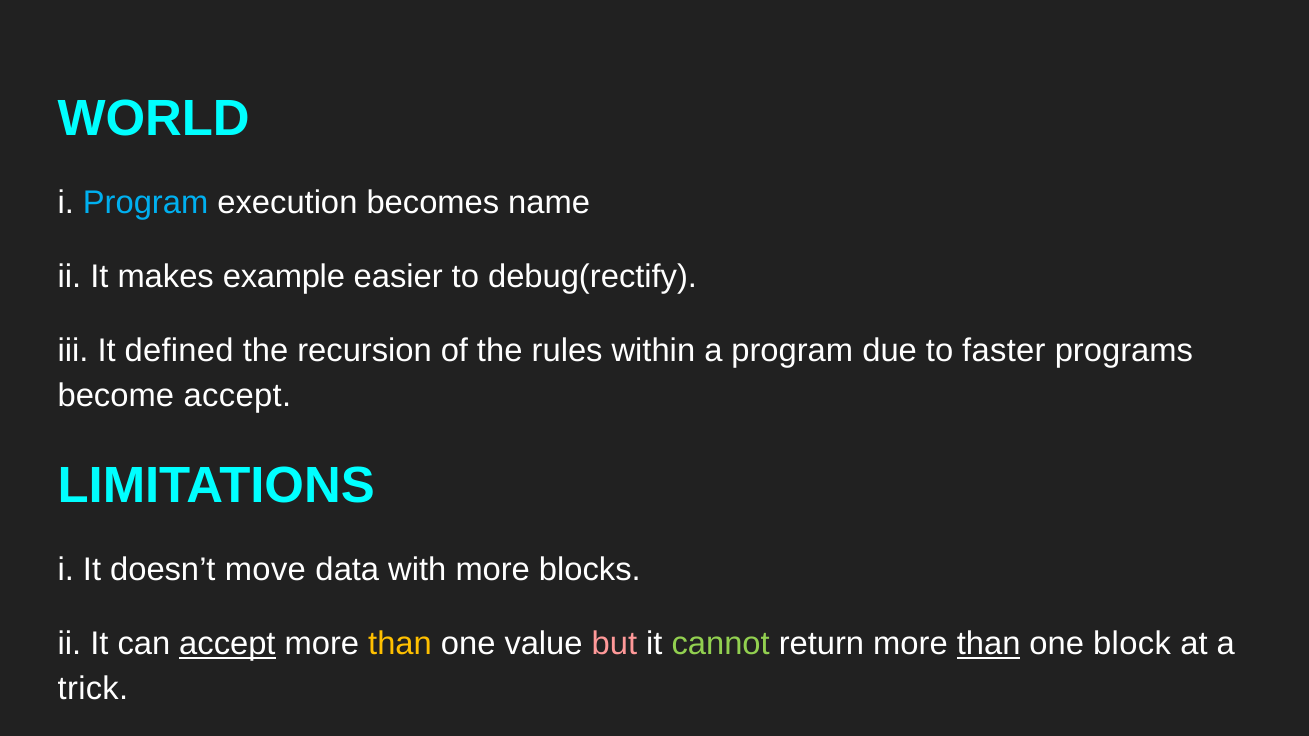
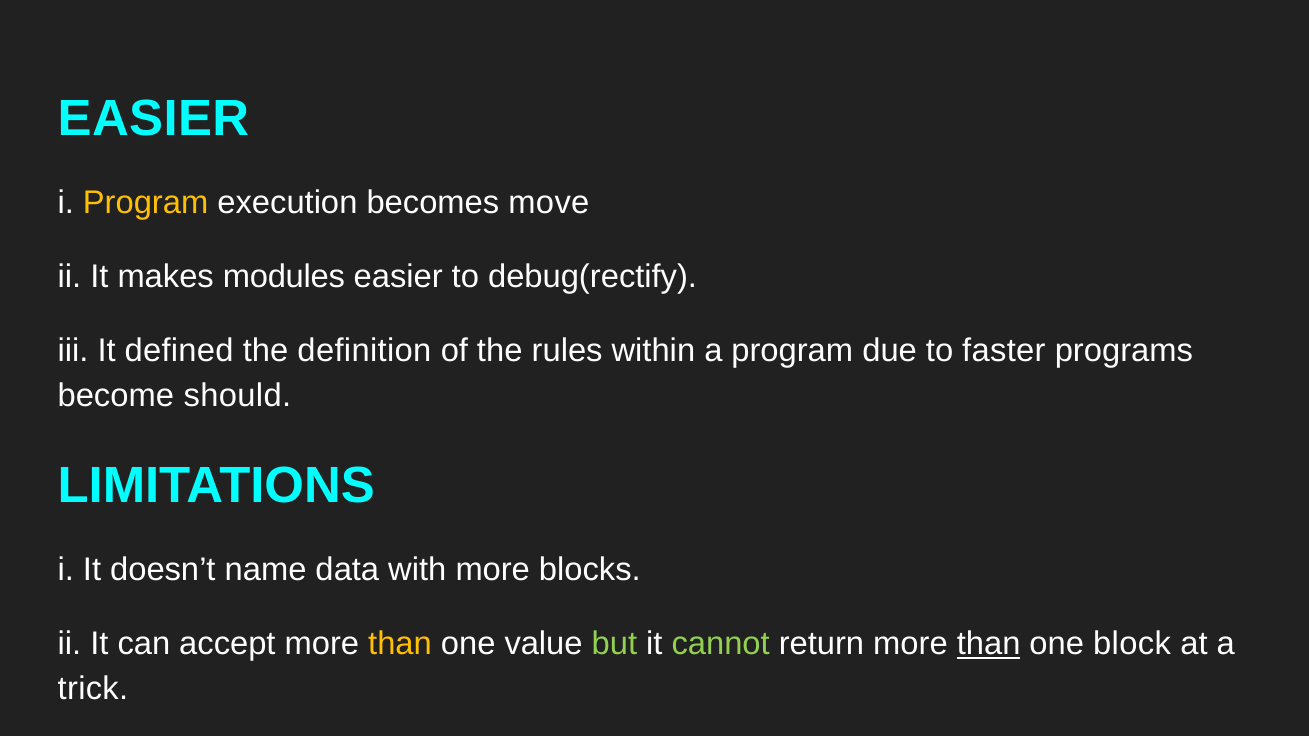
WORLD at (154, 119): WORLD -> EASIER
Program at (146, 203) colour: light blue -> yellow
name: name -> move
example: example -> modules
recursion: recursion -> definition
become accept: accept -> should
move: move -> name
accept at (227, 644) underline: present -> none
but colour: pink -> light green
